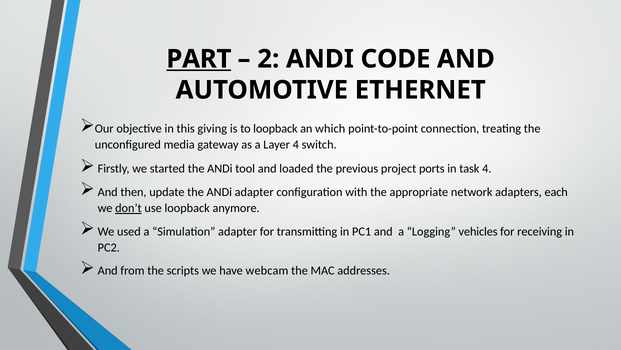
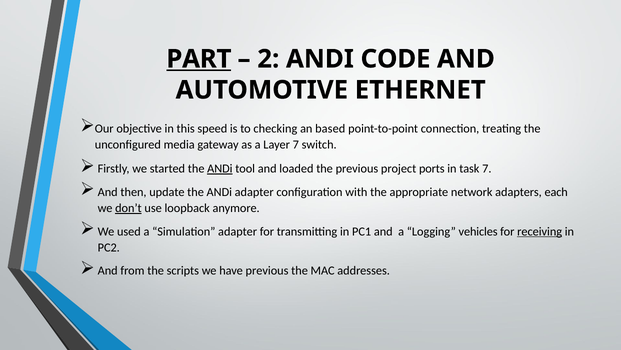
giving: giving -> speed
to loopback: loopback -> checking
which: which -> based
Layer 4: 4 -> 7
ANDi at (220, 168) underline: none -> present
task 4: 4 -> 7
receiving underline: none -> present
have webcam: webcam -> previous
